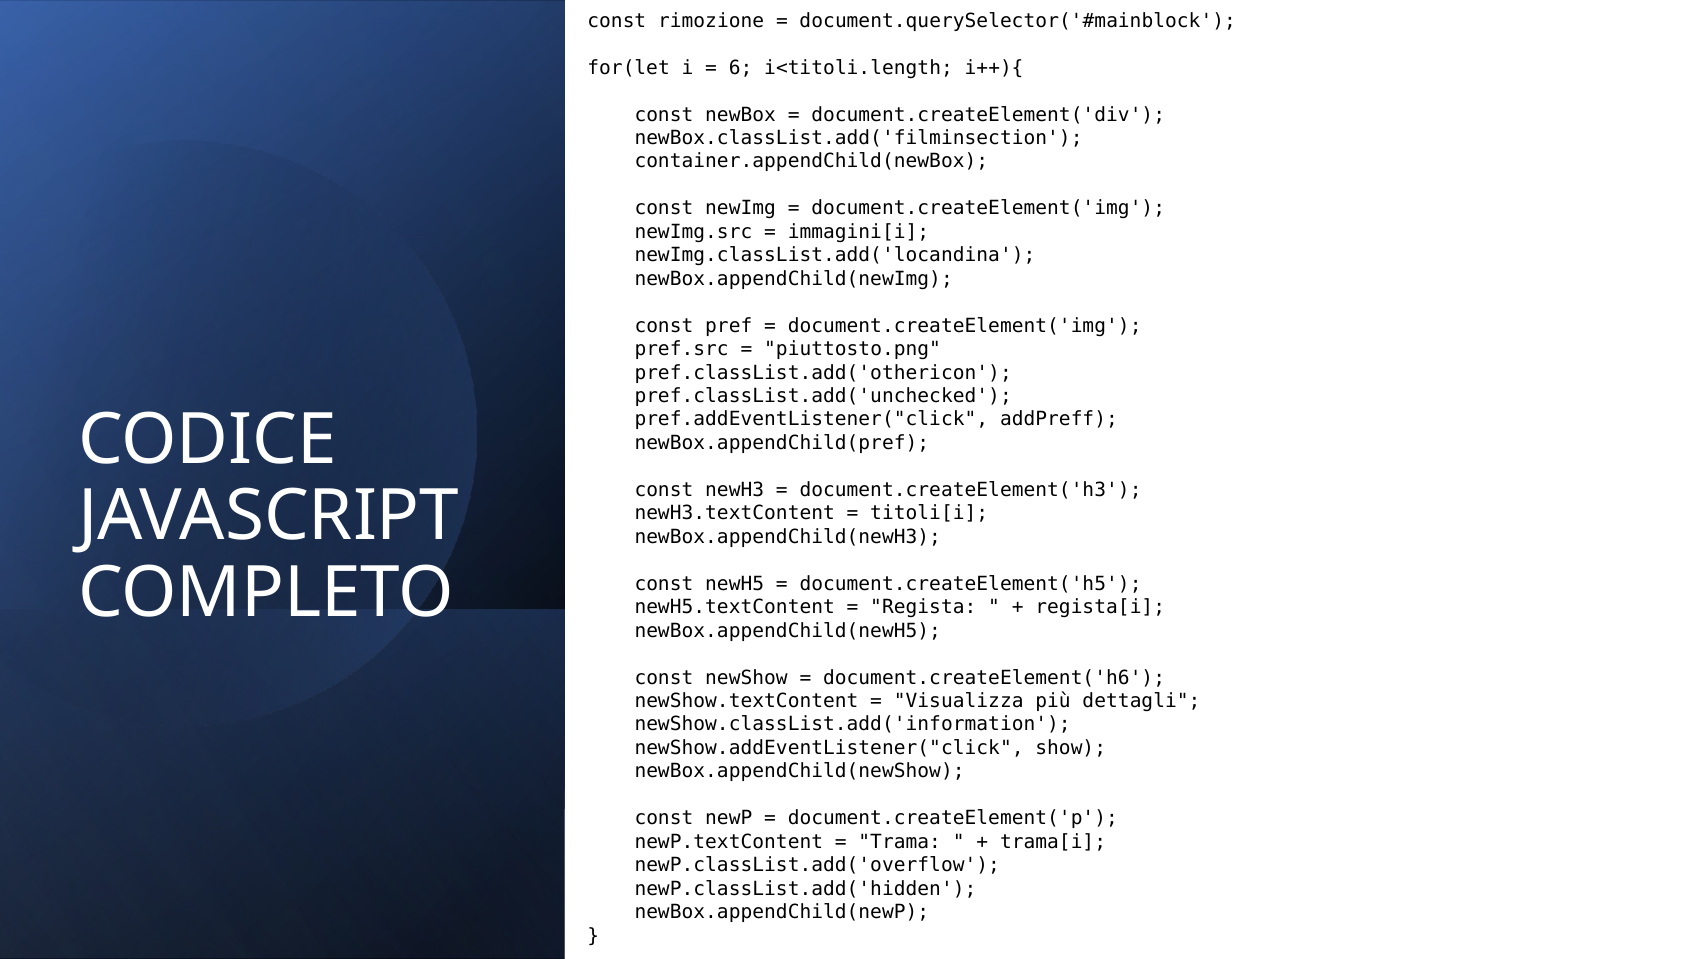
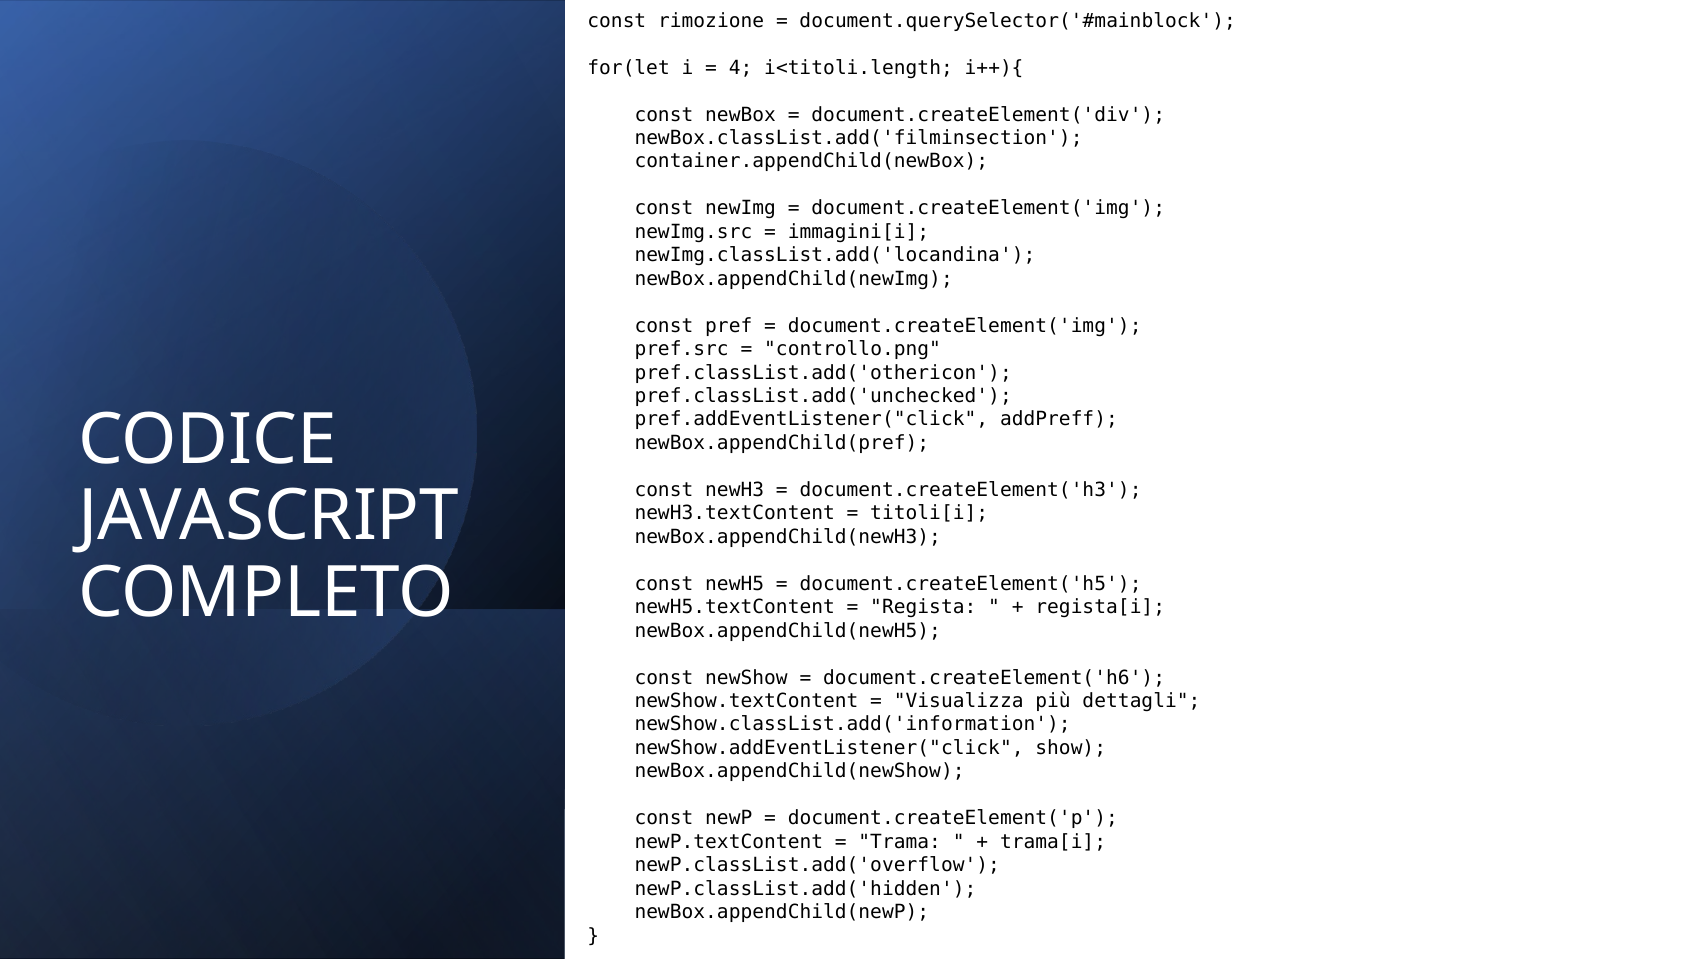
6: 6 -> 4
piuttosto.png: piuttosto.png -> controllo.png
